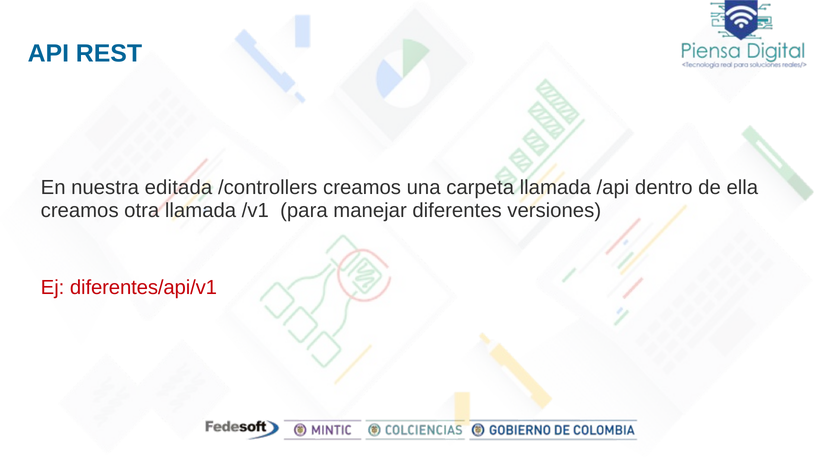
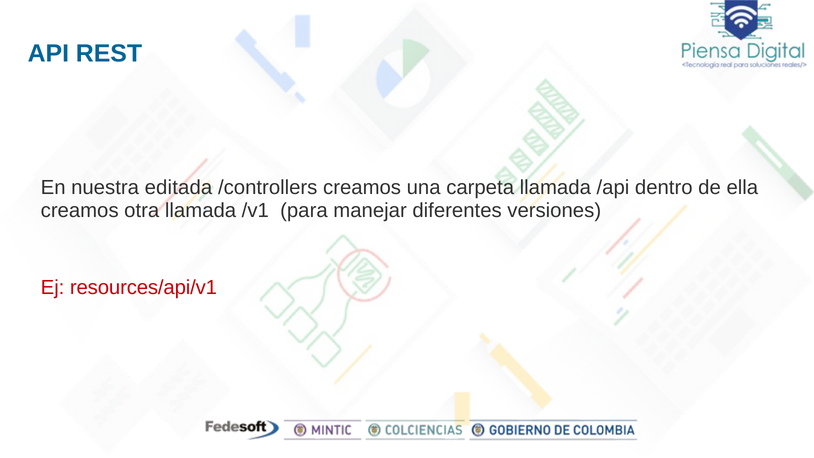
diferentes/api/v1: diferentes/api/v1 -> resources/api/v1
